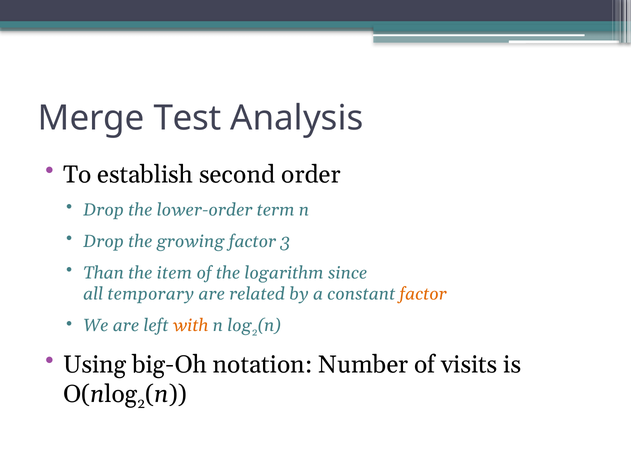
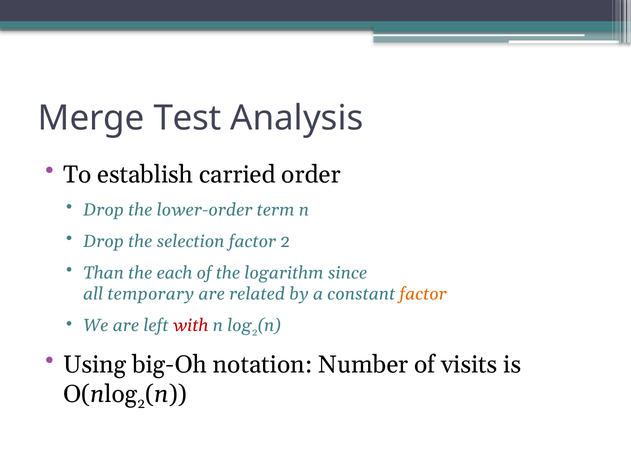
second: second -> carried
growing: growing -> selection
factor 3: 3 -> 2
item: item -> each
with colour: orange -> red
